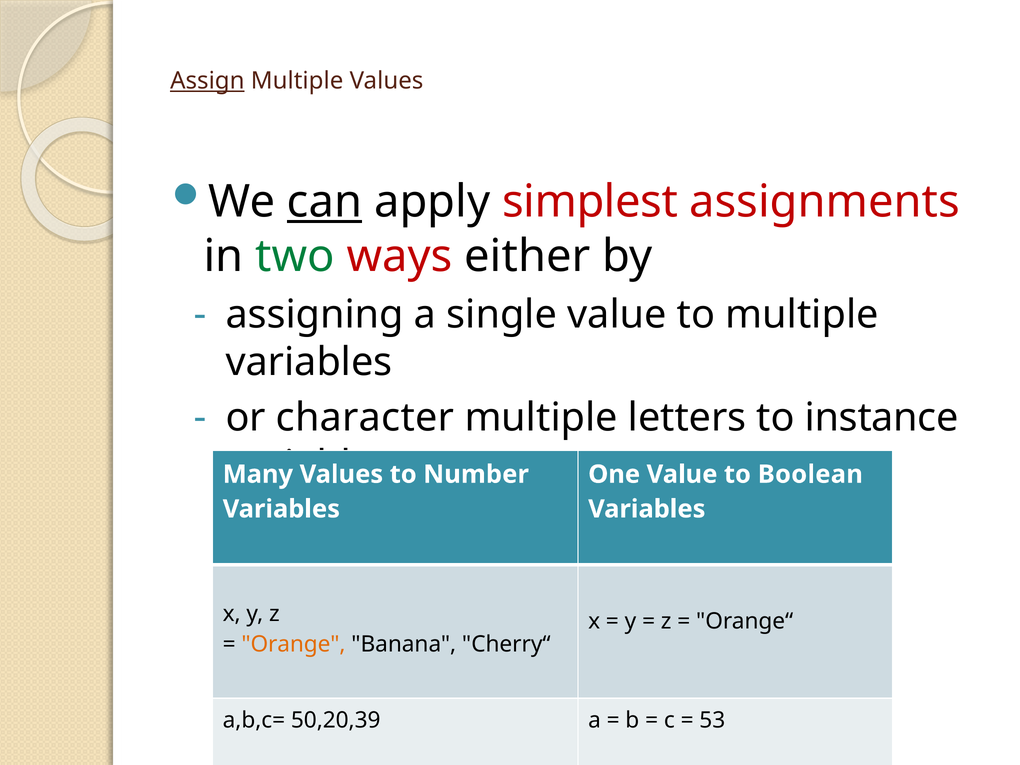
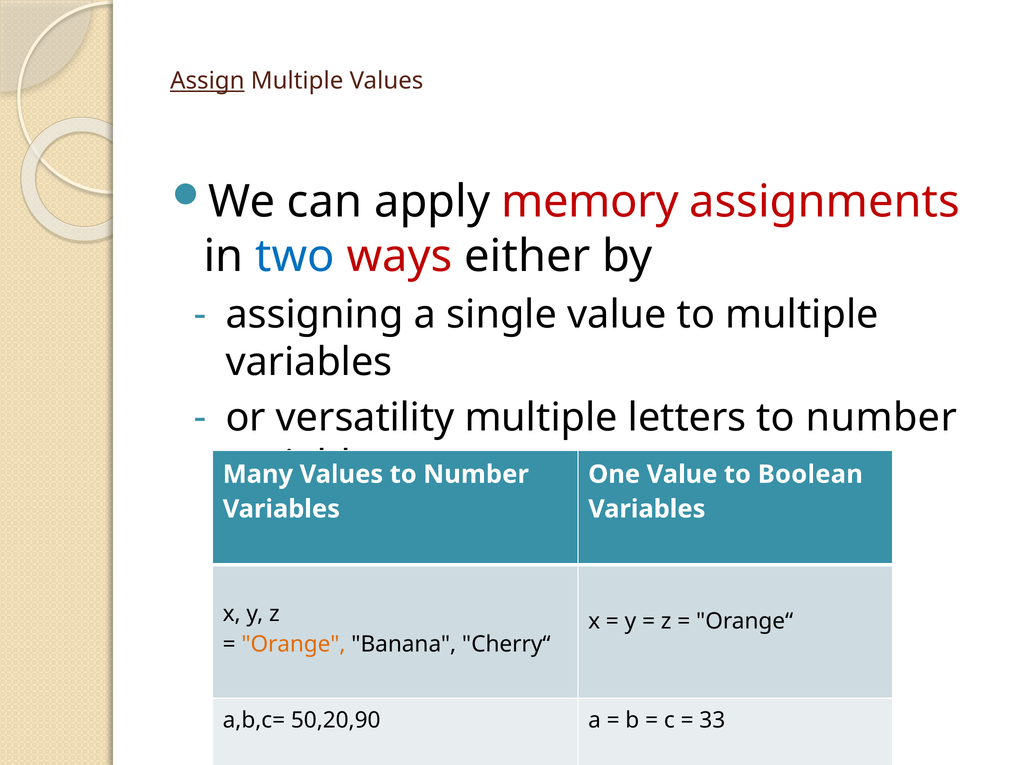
can underline: present -> none
simplest: simplest -> memory
two colour: green -> blue
character: character -> versatility
instance at (882, 418): instance -> number
50,20,39: 50,20,39 -> 50,20,90
53: 53 -> 33
